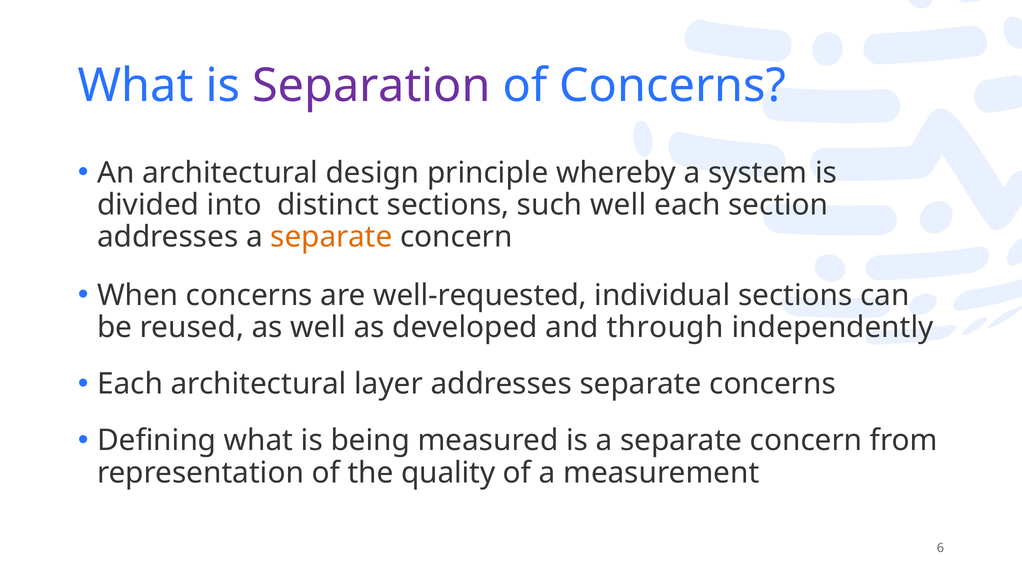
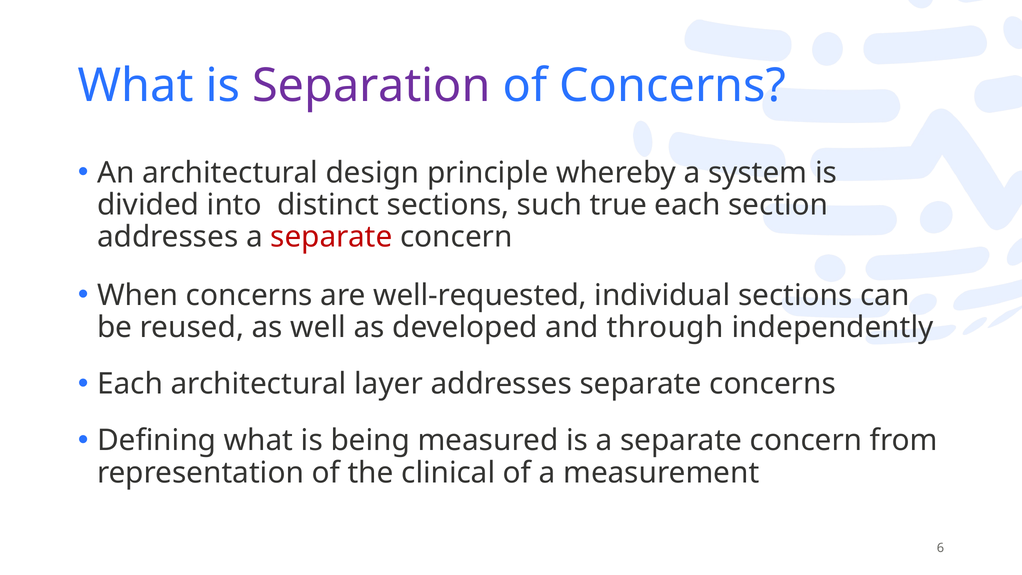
such well: well -> true
separate at (331, 237) colour: orange -> red
quality: quality -> clinical
